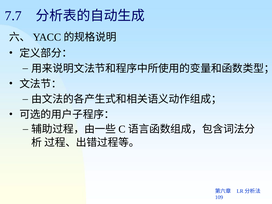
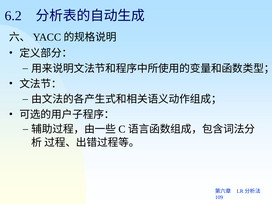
7.7: 7.7 -> 6.2
